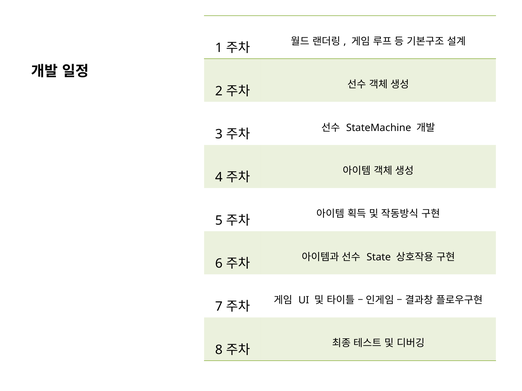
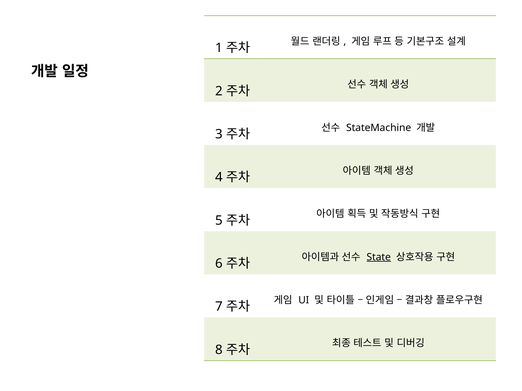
State underline: none -> present
